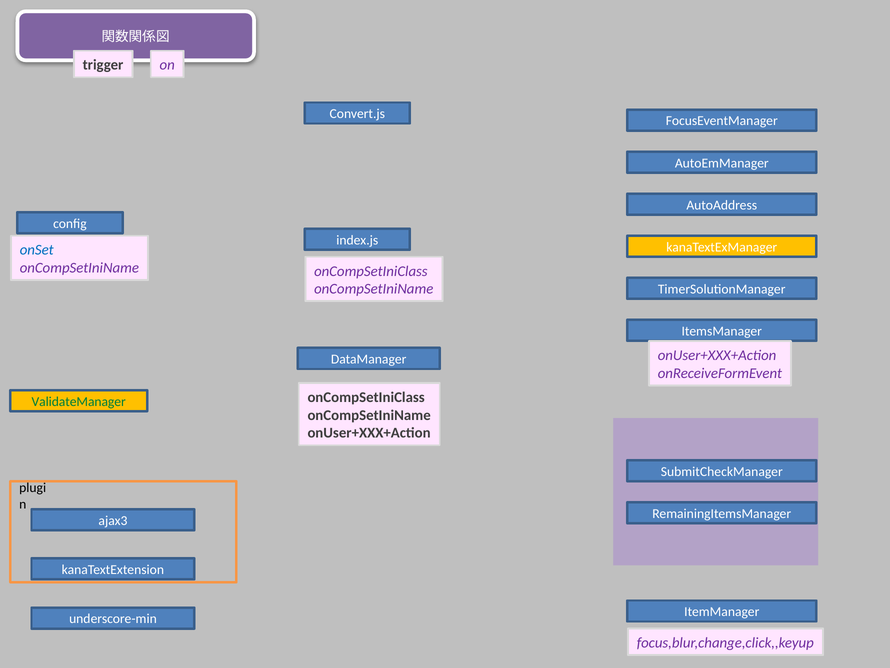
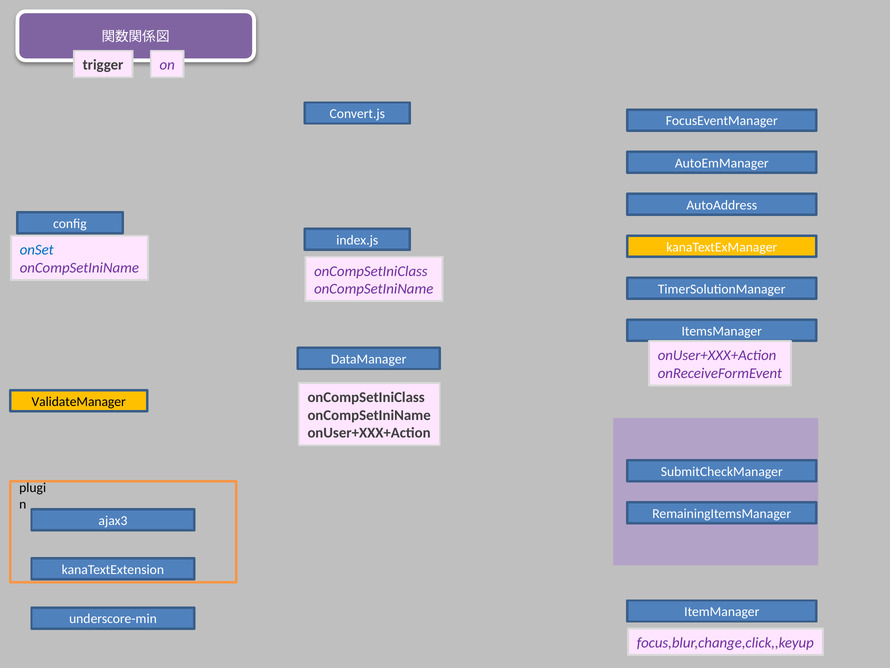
ValidateManager colour: green -> black
